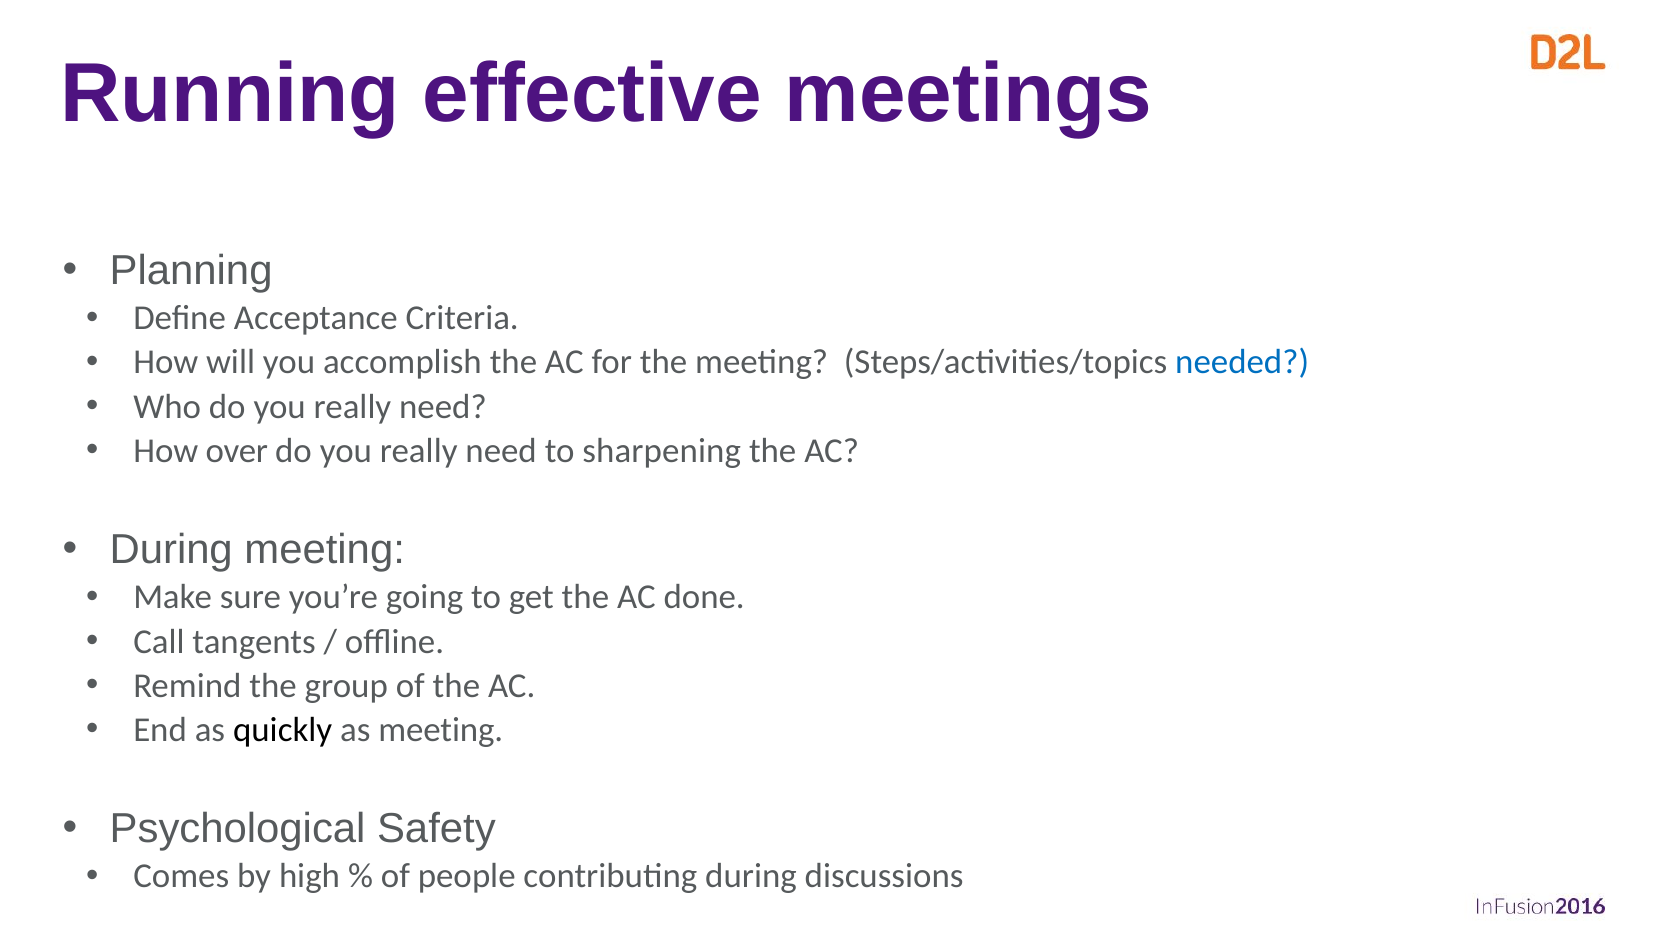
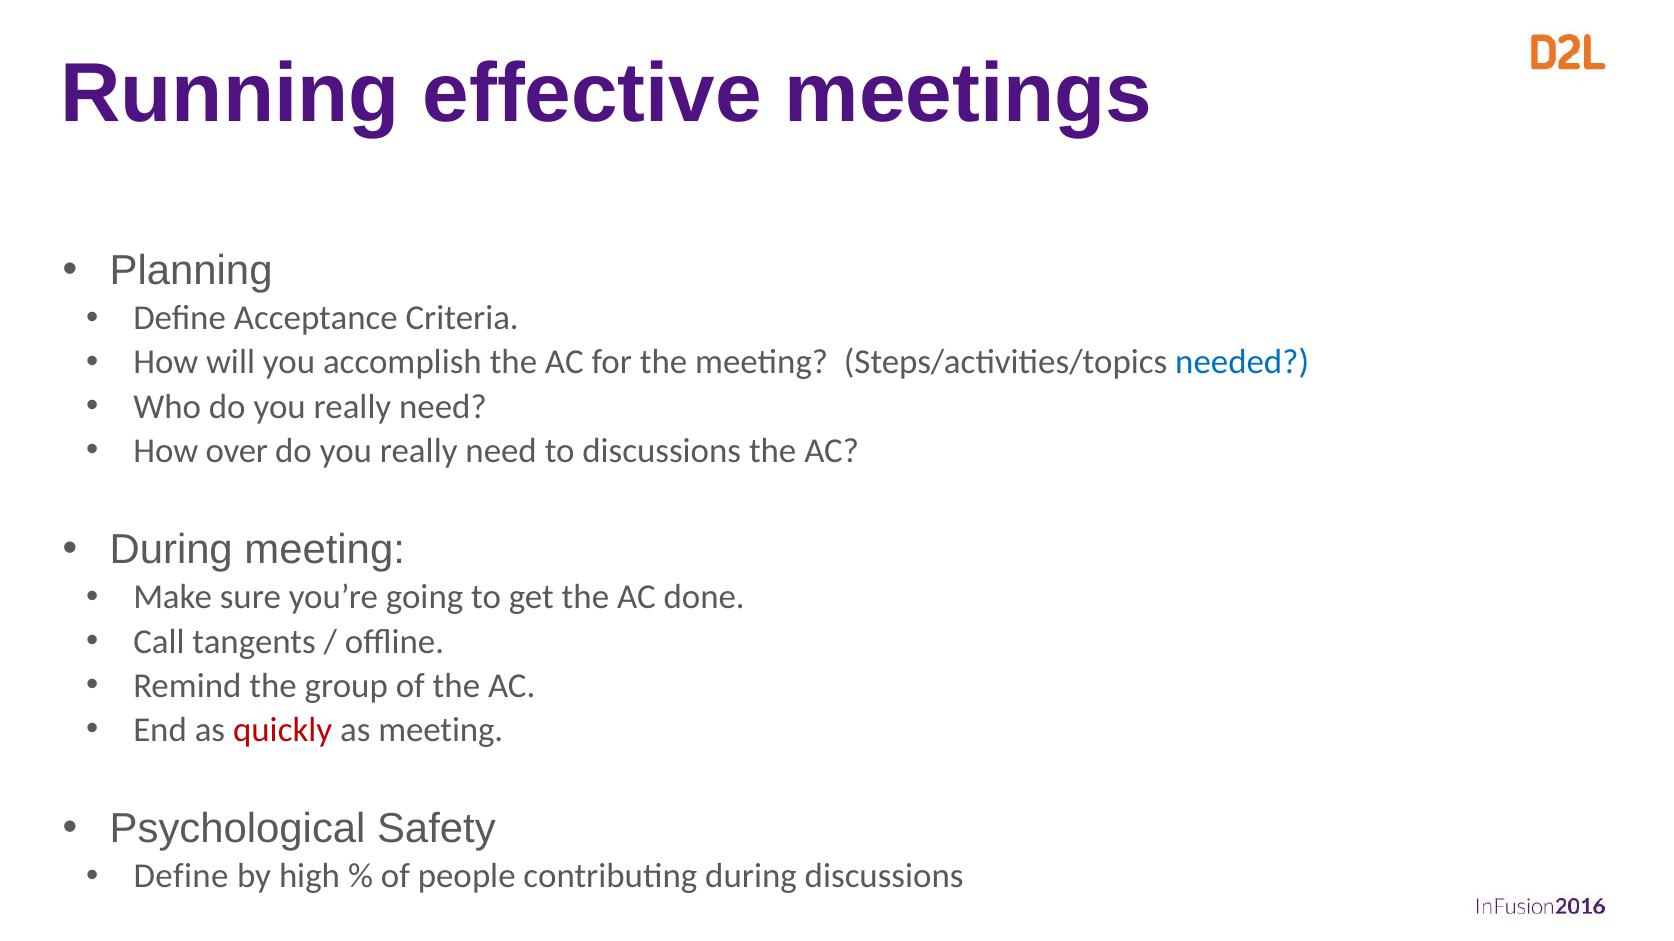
to sharpening: sharpening -> discussions
quickly colour: black -> red
Comes at (181, 877): Comes -> Define
